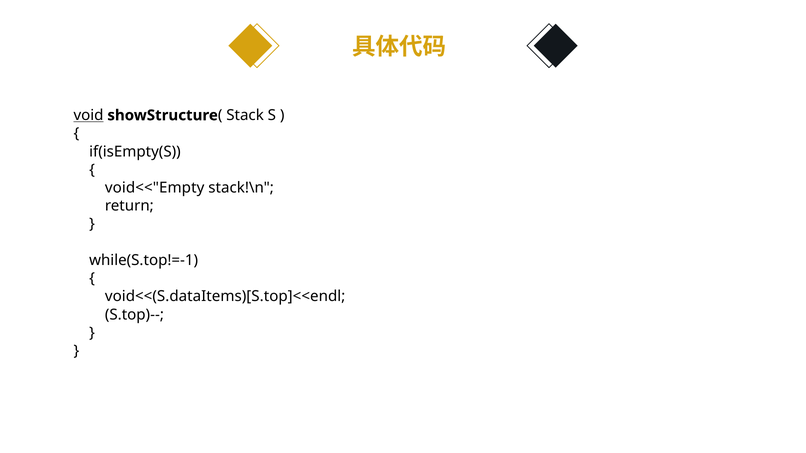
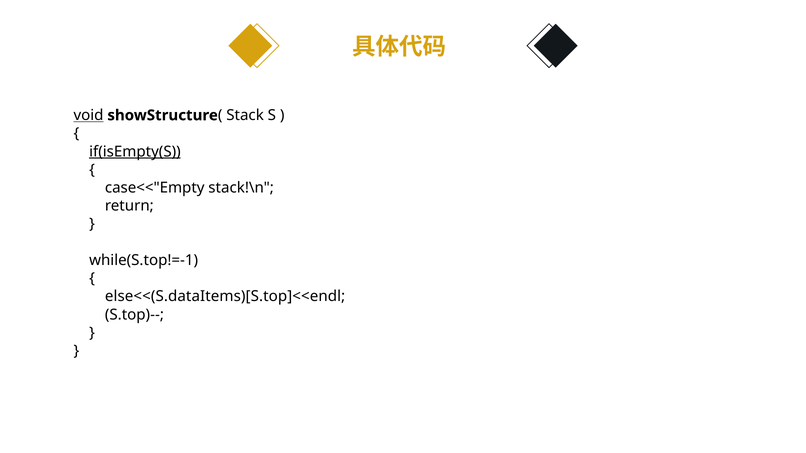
if(isEmpty(S underline: none -> present
void<<"Empty: void<<"Empty -> case<<"Empty
void<<(S.dataItems)[S.top]<<endl: void<<(S.dataItems)[S.top]<<endl -> else<<(S.dataItems)[S.top]<<endl
